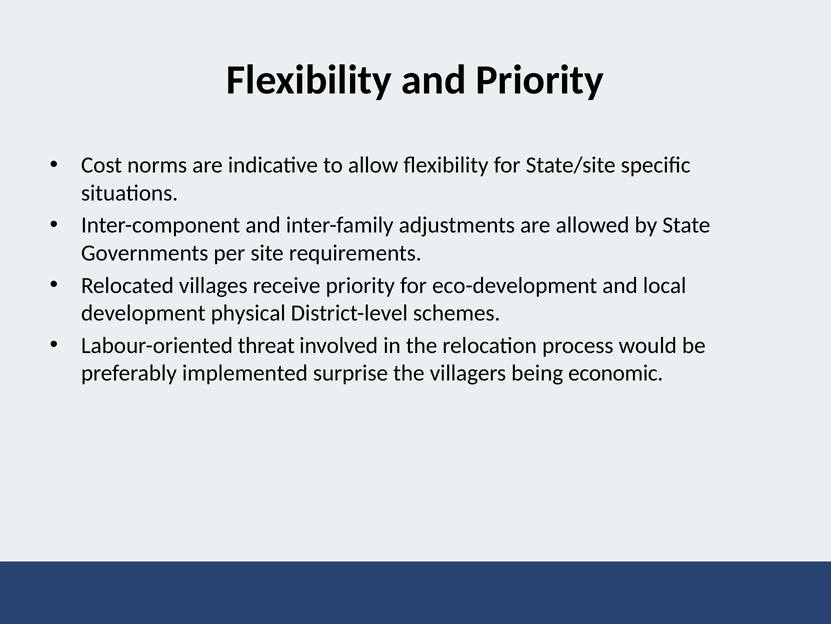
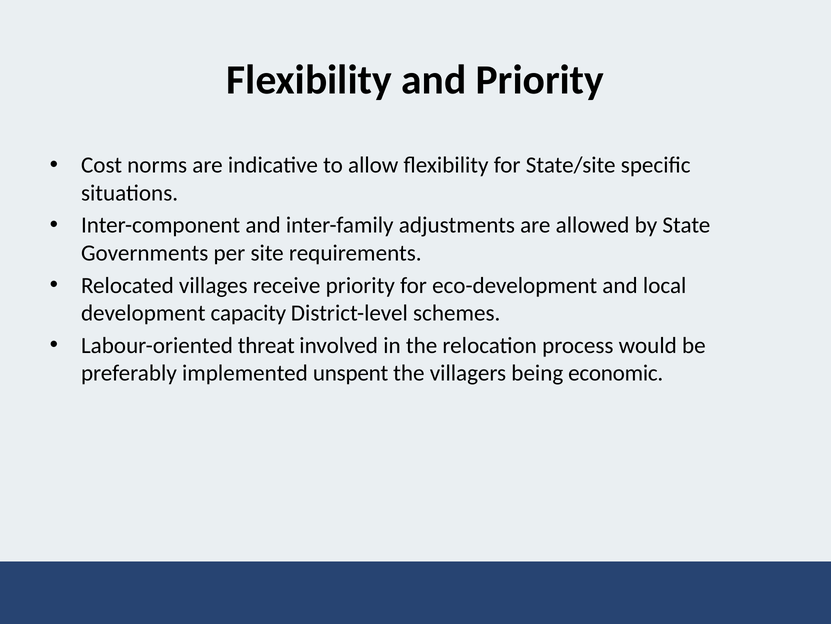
physical: physical -> capacity
surprise: surprise -> unspent
